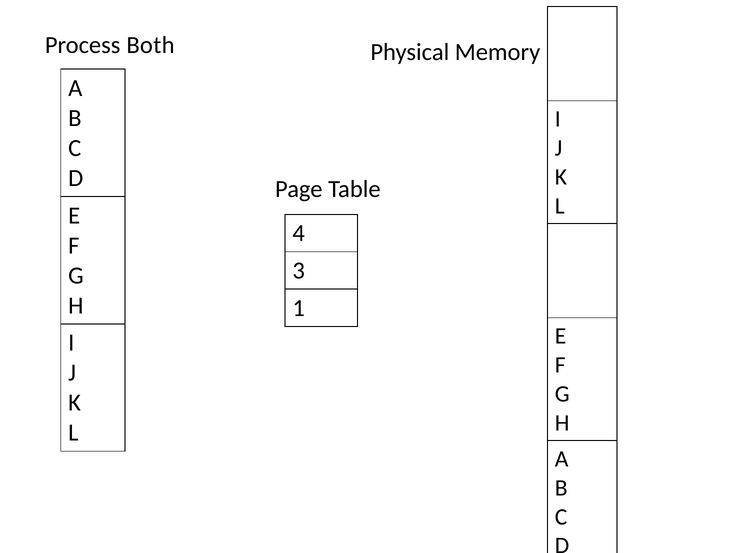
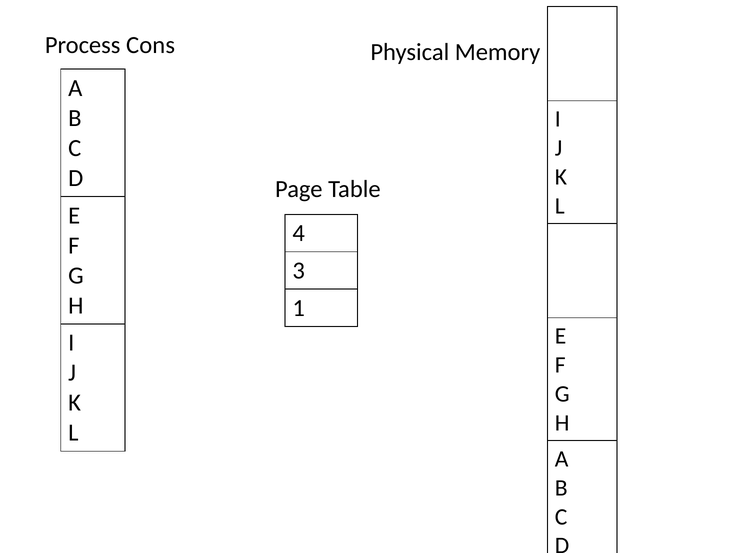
Both: Both -> Cons
